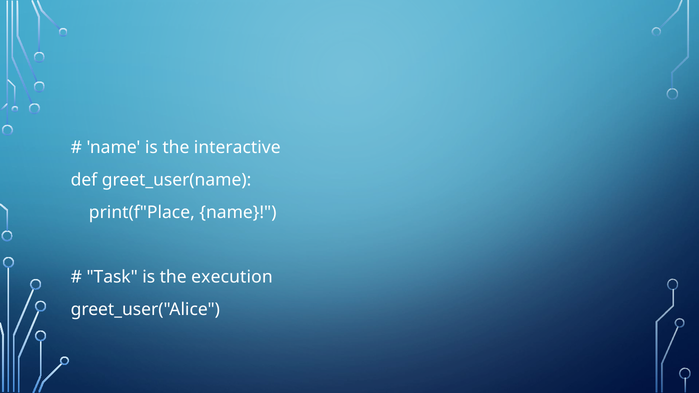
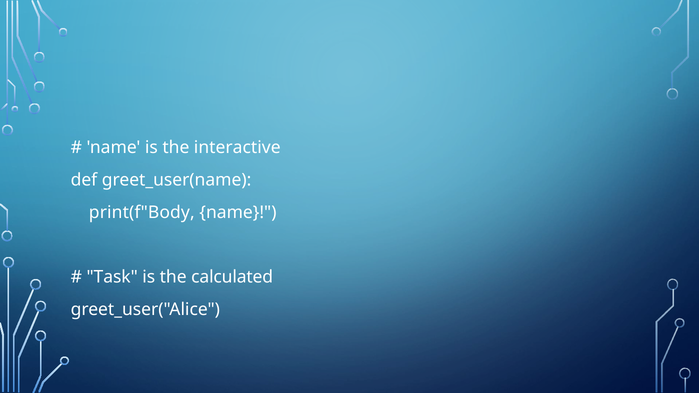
print(f"Place: print(f"Place -> print(f"Body
execution: execution -> calculated
